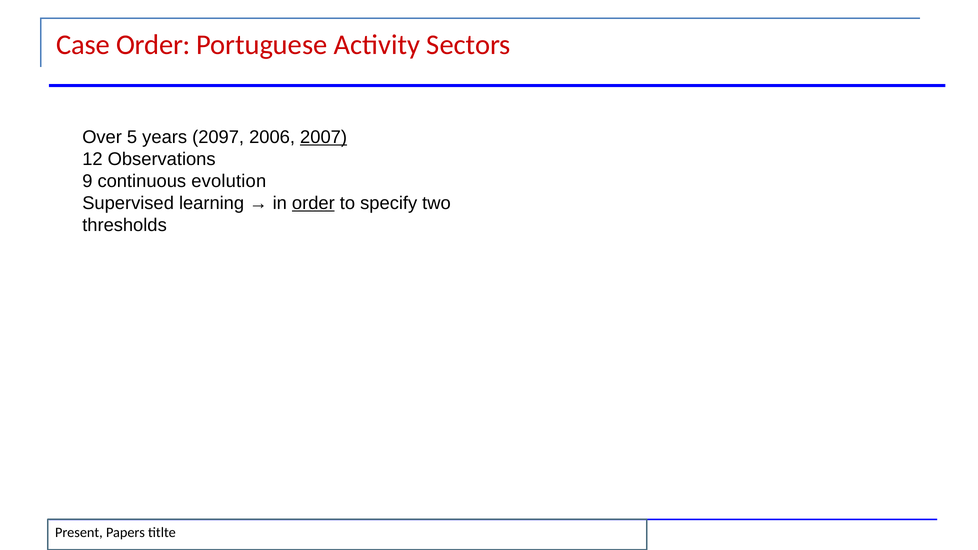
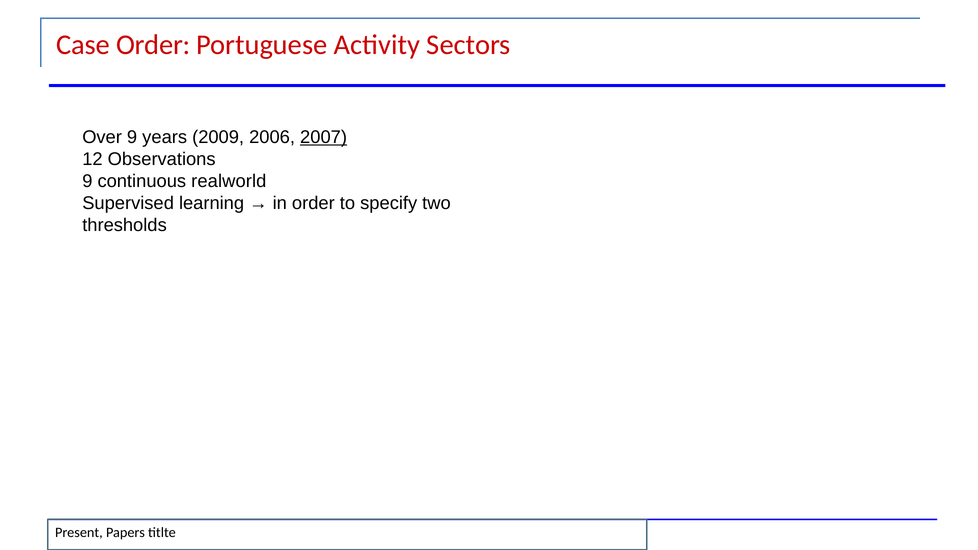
Over 5: 5 -> 9
2097: 2097 -> 2009
evolution: evolution -> realworld
order at (313, 203) underline: present -> none
